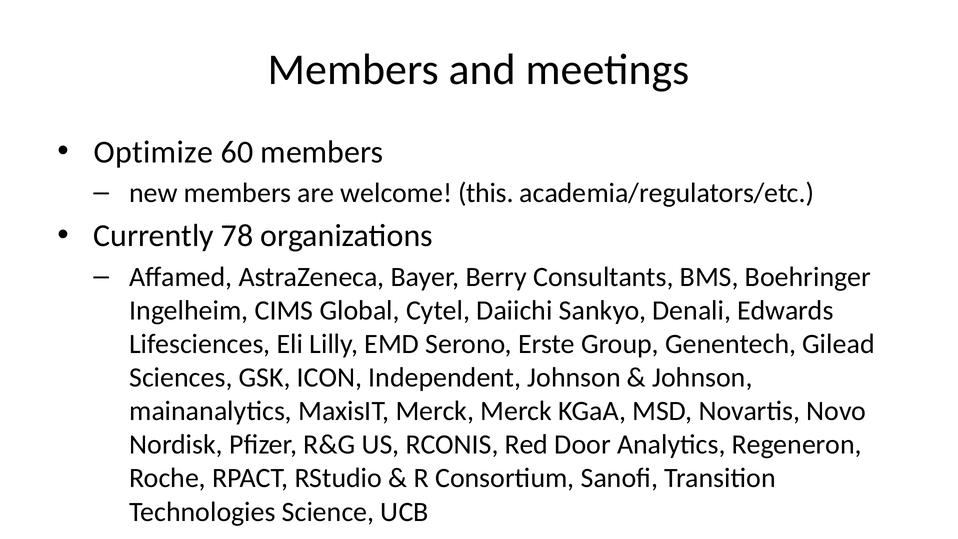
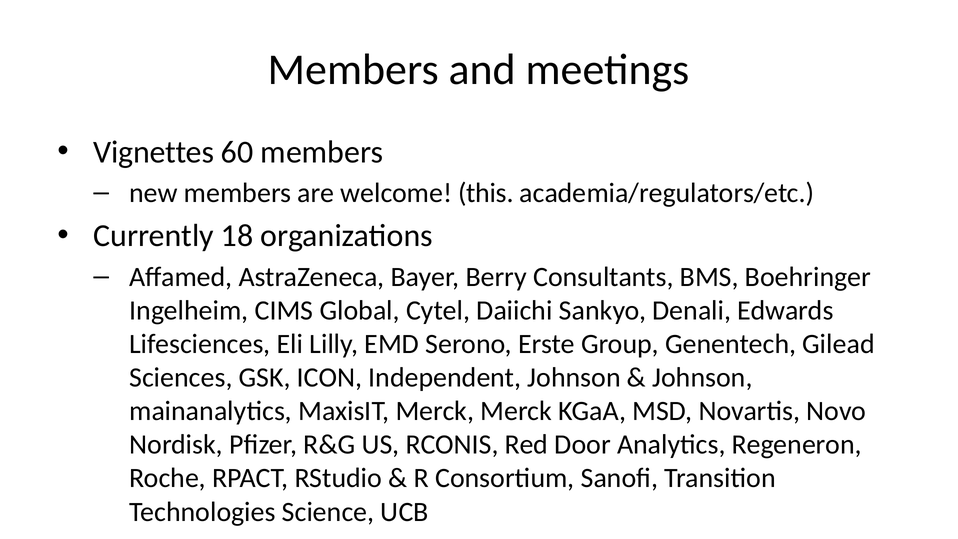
Optimize: Optimize -> Vignettes
78: 78 -> 18
